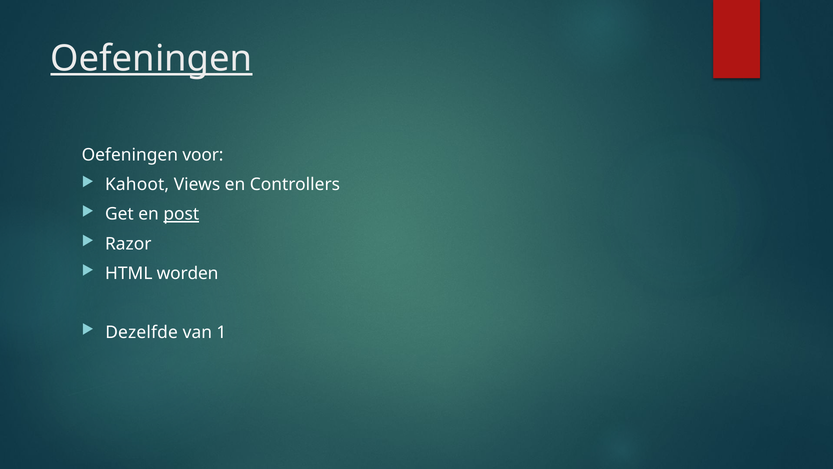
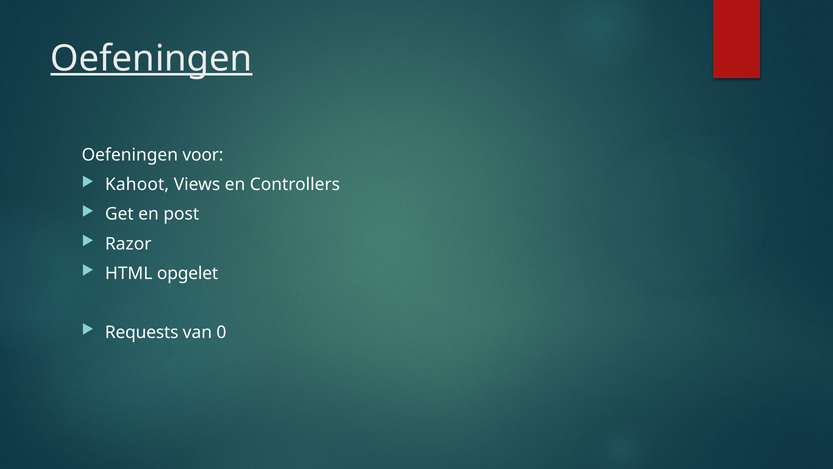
post underline: present -> none
worden: worden -> opgelet
Dezelfde: Dezelfde -> Requests
1: 1 -> 0
